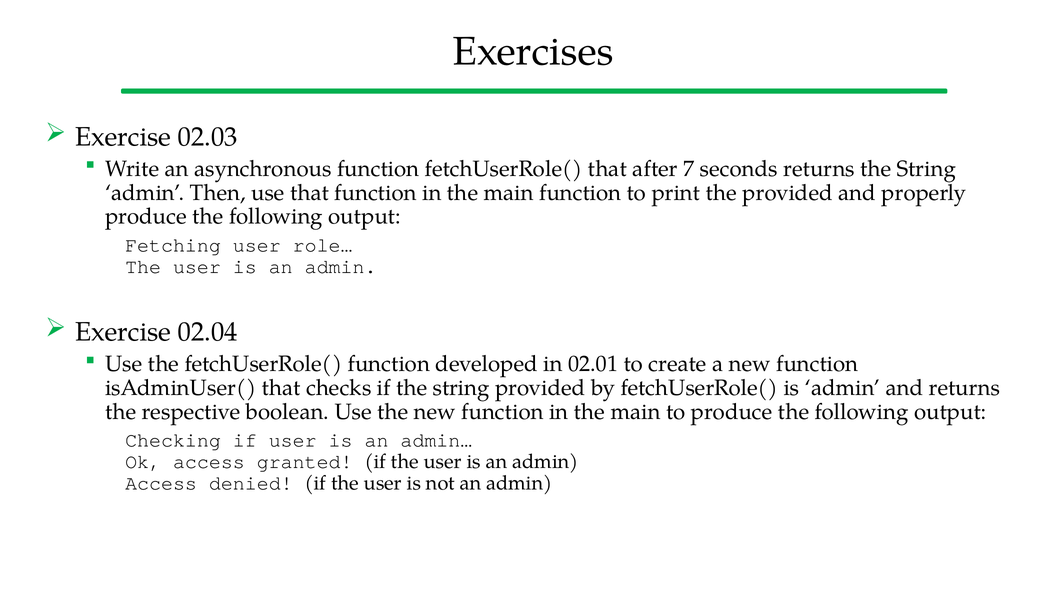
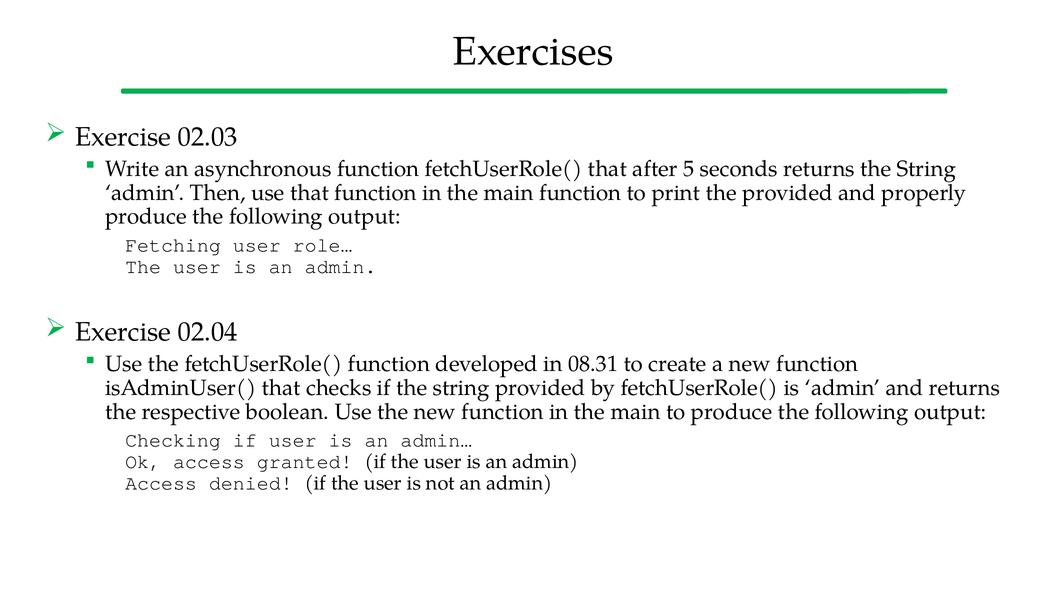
7: 7 -> 5
02.01: 02.01 -> 08.31
